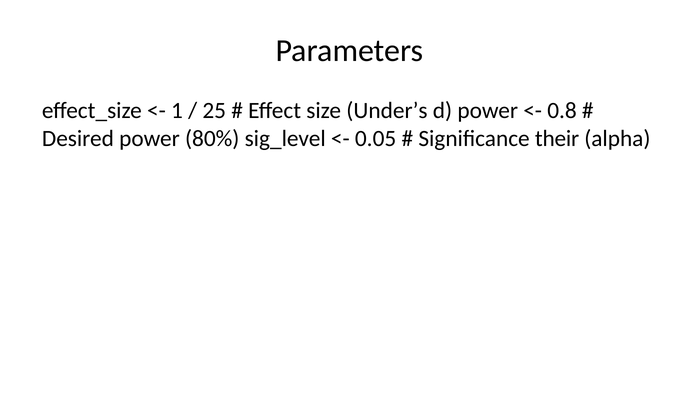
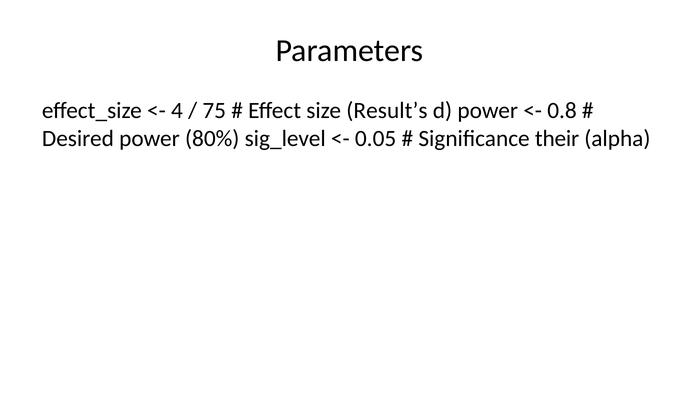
1: 1 -> 4
25: 25 -> 75
Under’s: Under’s -> Result’s
